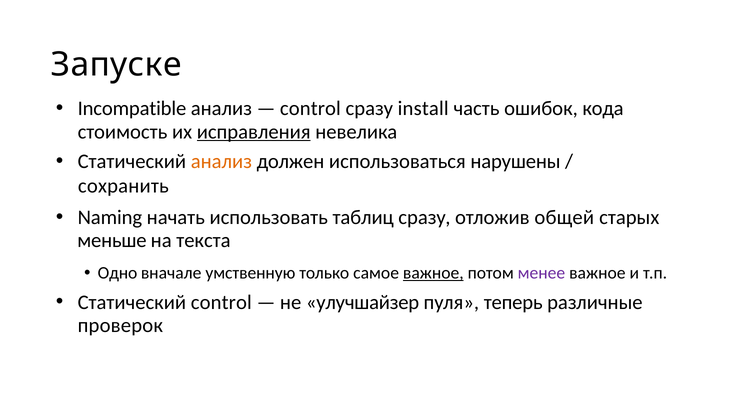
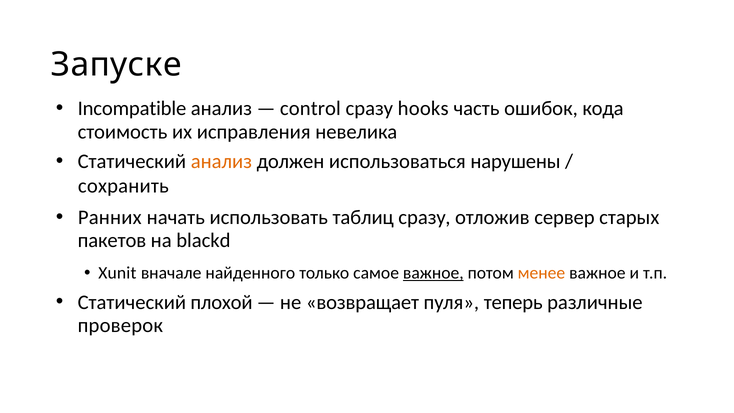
install: install -> hooks
исправления underline: present -> none
Naming: Naming -> Ранних
общей: общей -> сервер
меньше: меньше -> пакетов
текста: текста -> blackd
Одно: Одно -> Xunit
умственную: умственную -> найденного
менее colour: purple -> orange
Статический control: control -> плохой
улучшайзер: улучшайзер -> возвращает
